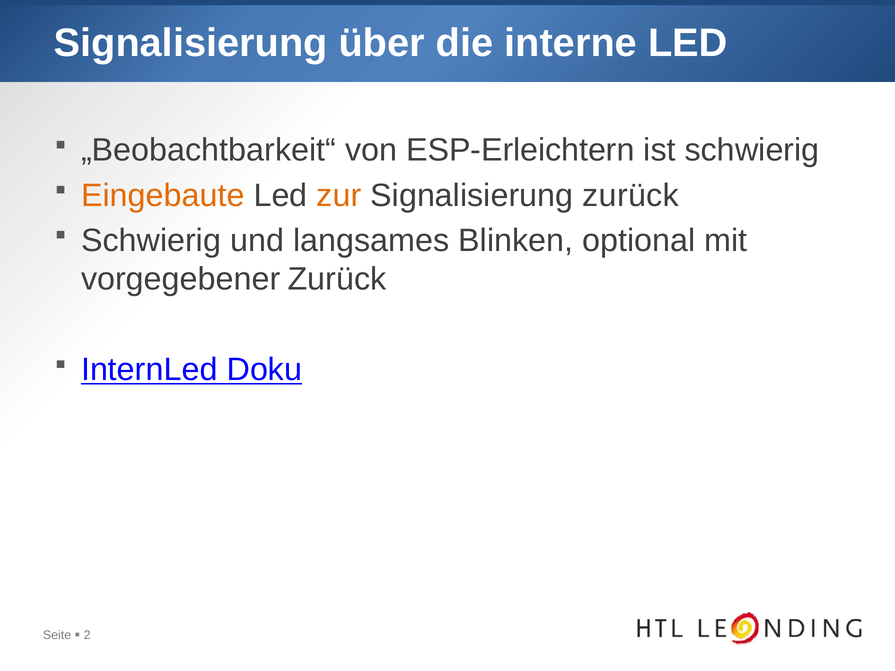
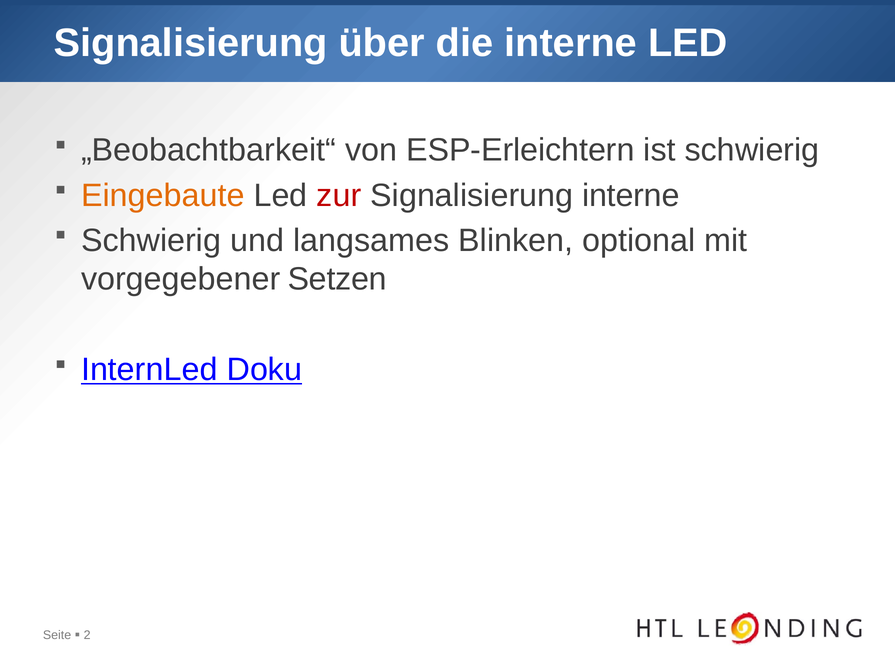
zur colour: orange -> red
Signalisierung zurück: zurück -> interne
vorgegebener Zurück: Zurück -> Setzen
